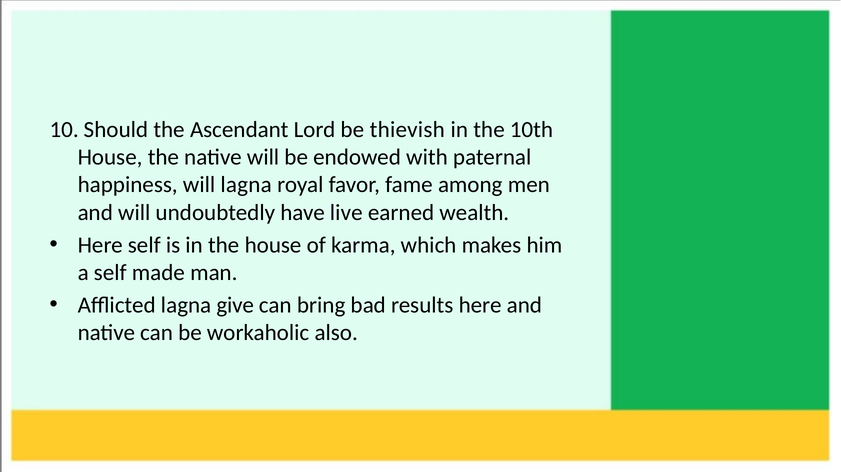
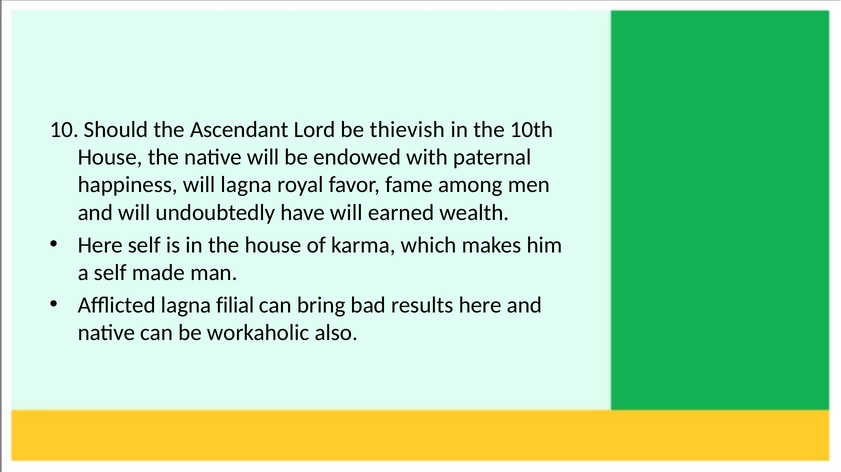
have live: live -> will
give: give -> filial
